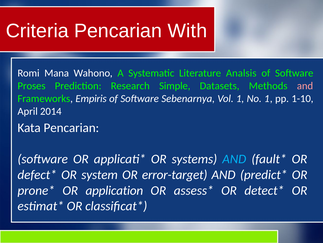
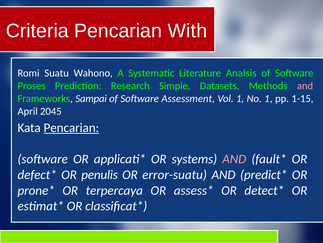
Mana: Mana -> Suatu
Empiris: Empiris -> Sampai
Sebenarnya: Sebenarnya -> Assessment
1-10: 1-10 -> 1-15
2014: 2014 -> 2045
Pencarian at (71, 127) underline: none -> present
AND at (234, 159) colour: light blue -> pink
system: system -> penulis
error-target: error-target -> error-suatu
application: application -> terpercaya
